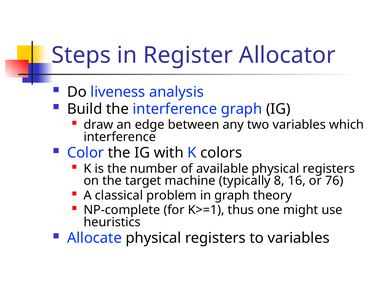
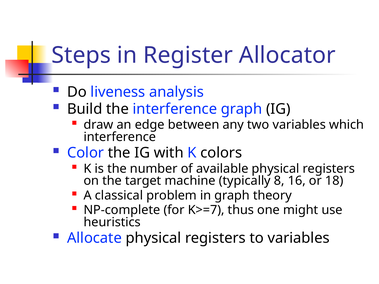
76: 76 -> 18
K>=1: K>=1 -> K>=7
